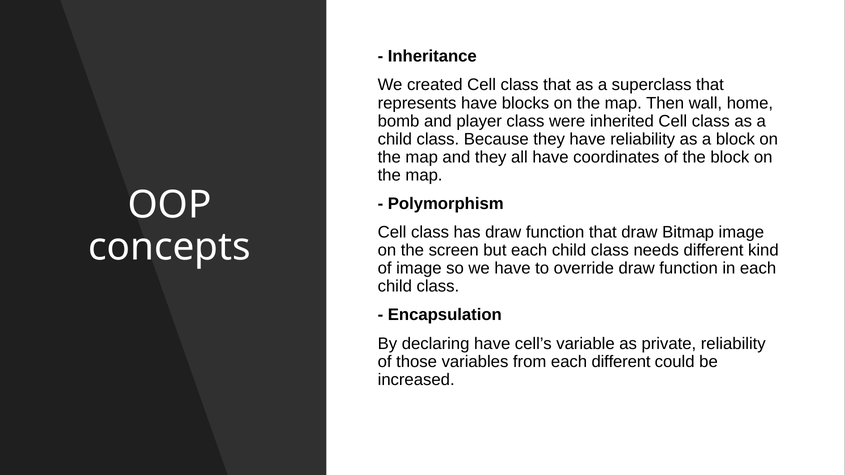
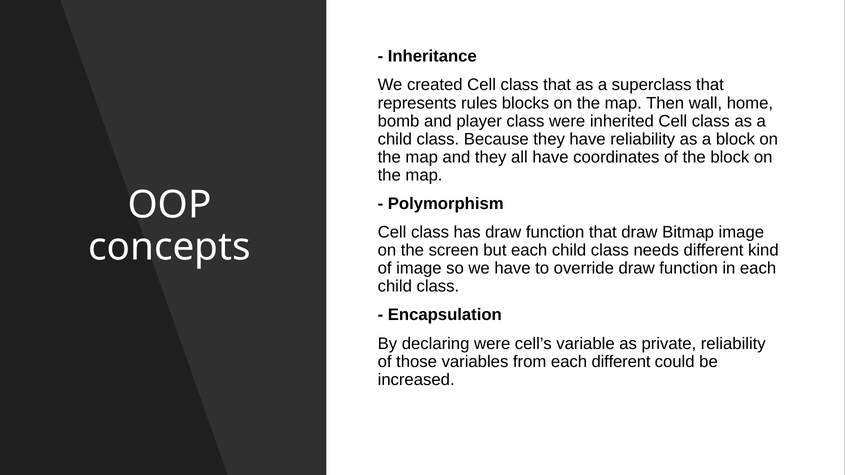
represents have: have -> rules
declaring have: have -> were
